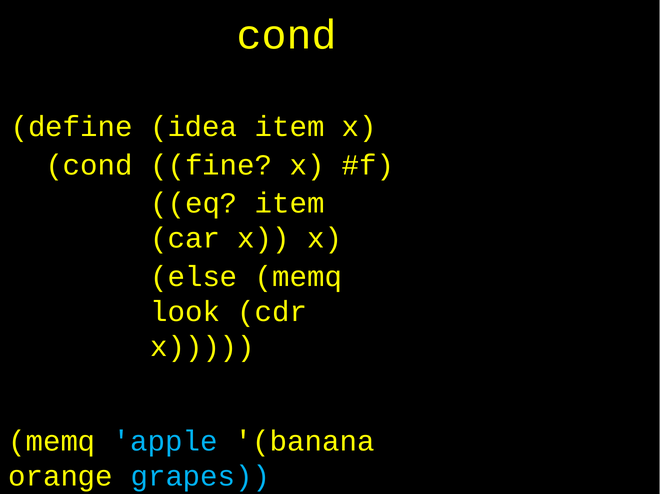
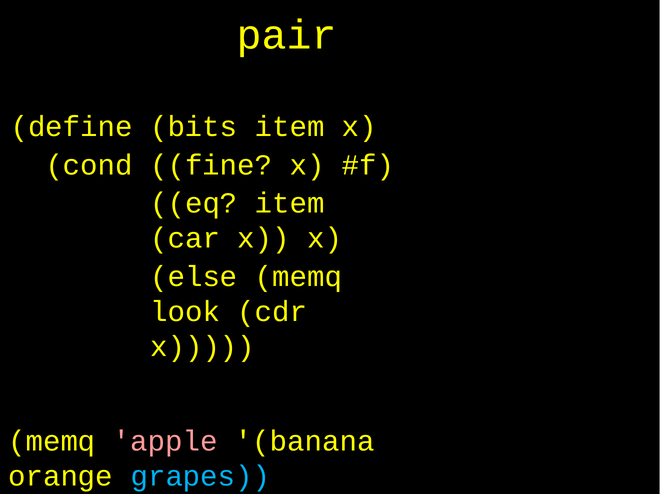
cond at (287, 35): cond -> pair
idea: idea -> bits
apple colour: light blue -> pink
